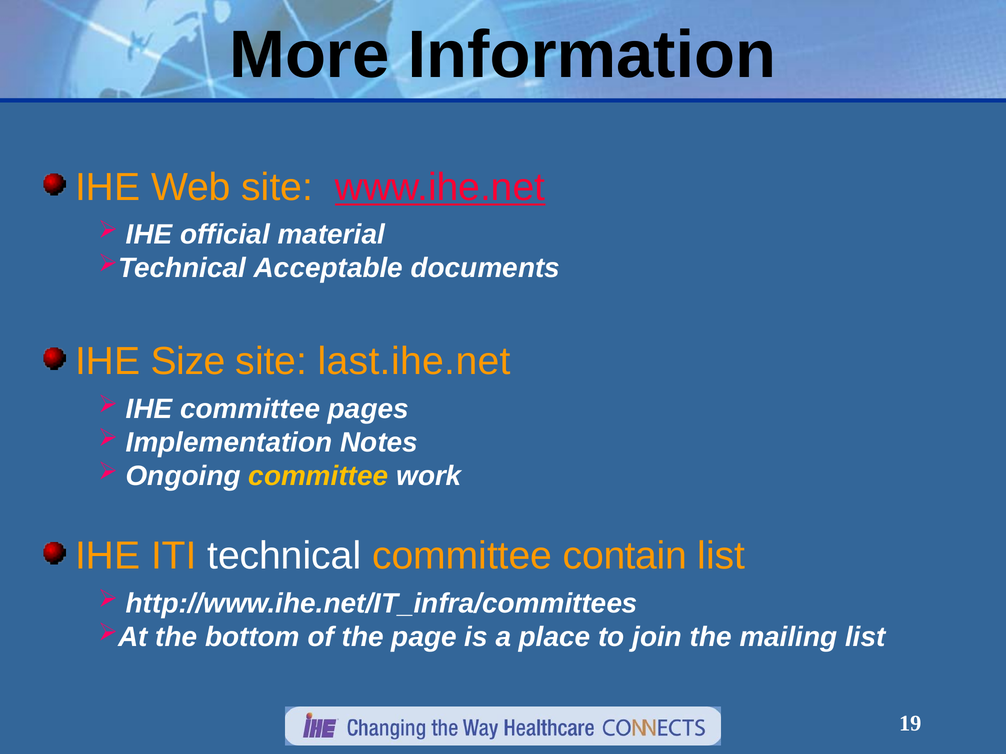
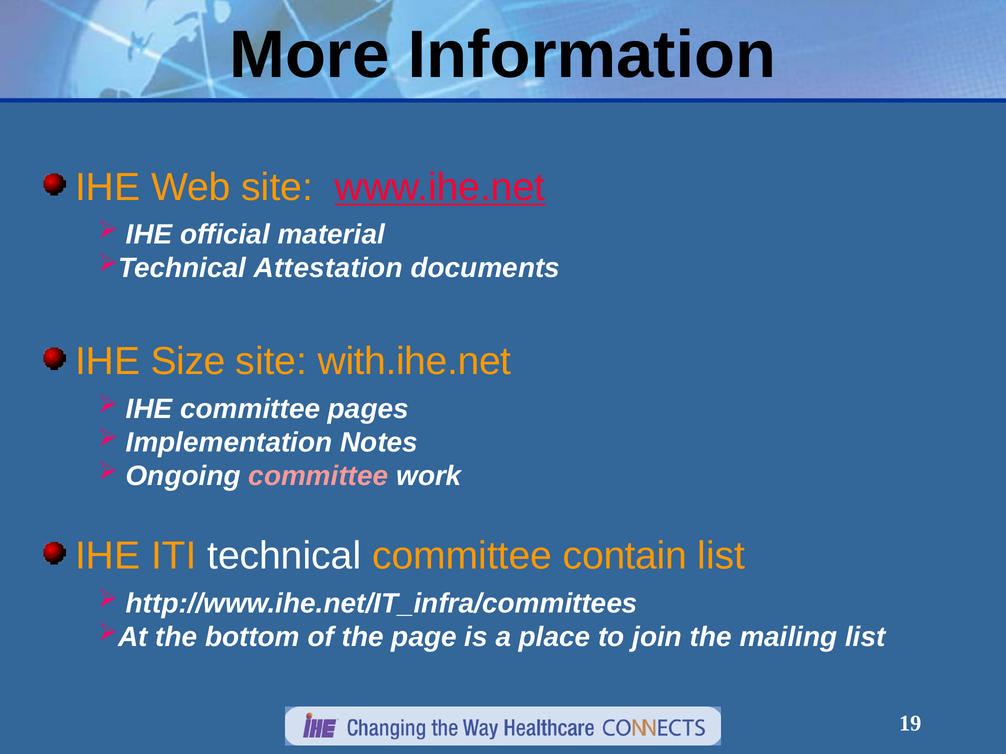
Acceptable: Acceptable -> Attestation
last.ihe.net: last.ihe.net -> with.ihe.net
committee at (318, 476) colour: yellow -> pink
